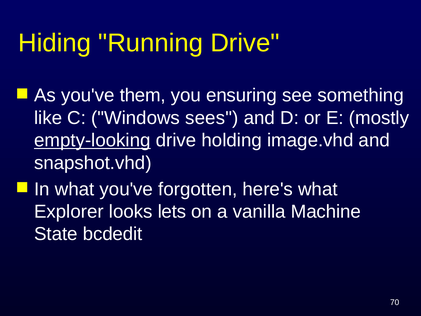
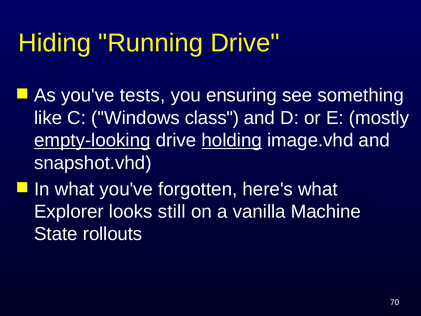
them: them -> tests
sees: sees -> class
holding underline: none -> present
lets: lets -> still
bcdedit: bcdedit -> rollouts
